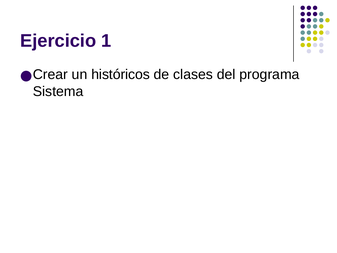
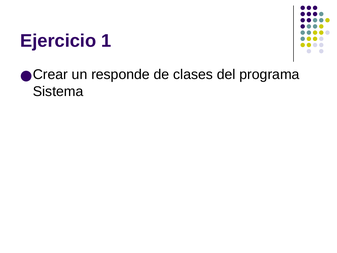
históricos: históricos -> responde
